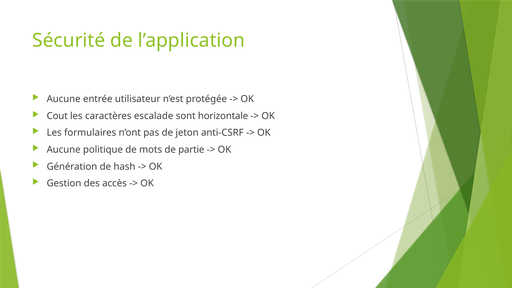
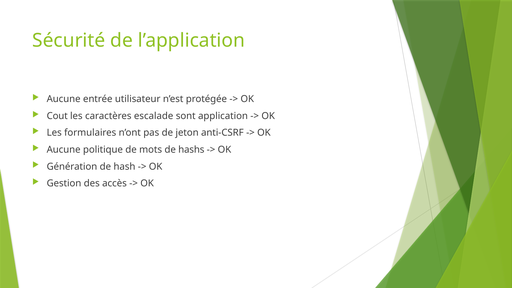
horizontale: horizontale -> application
partie: partie -> hashs
